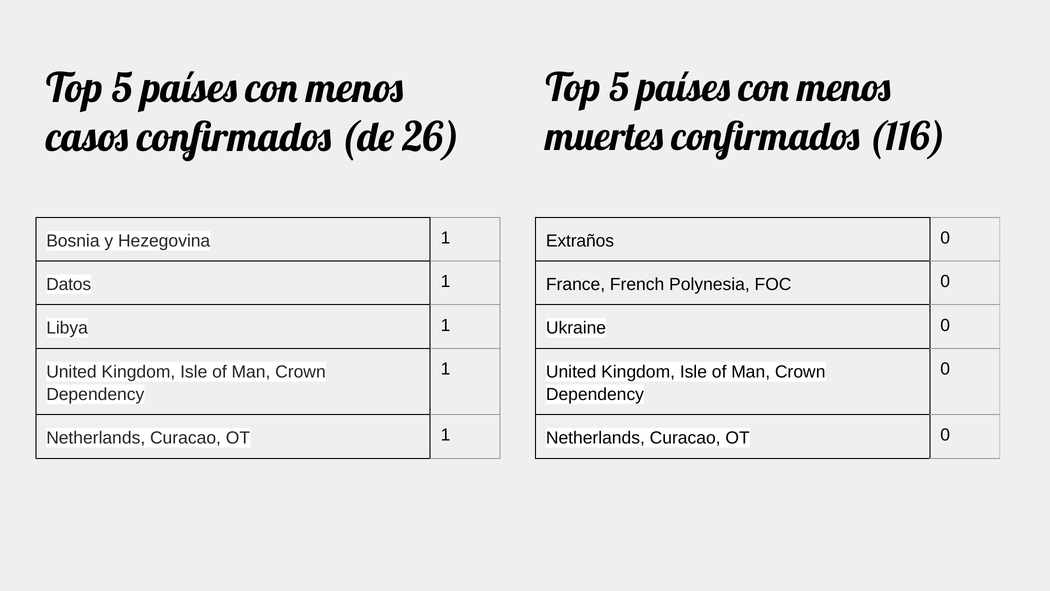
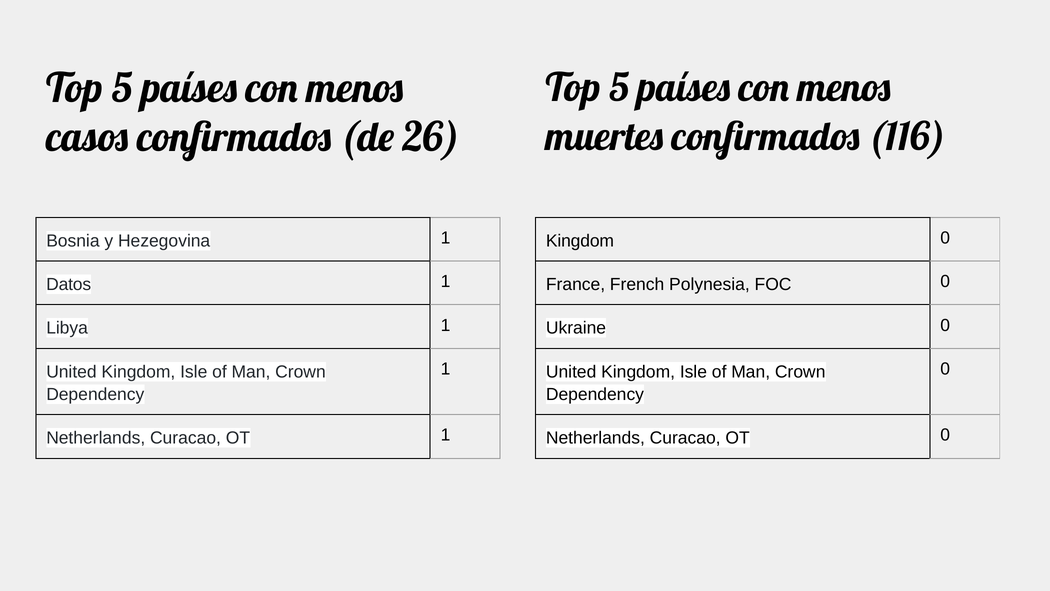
Extraños at (580, 241): Extraños -> Kingdom
